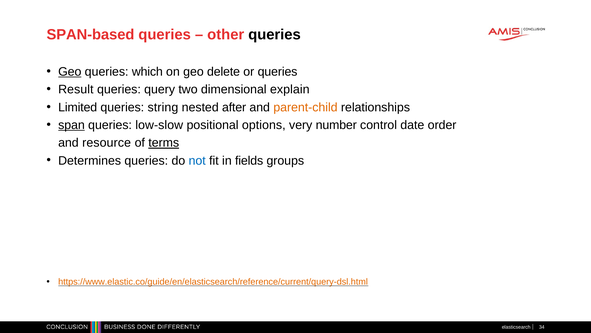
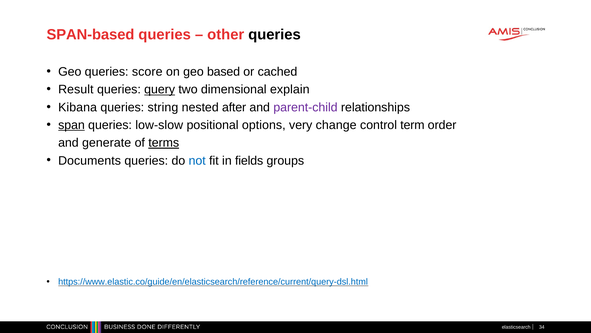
Geo at (70, 72) underline: present -> none
which: which -> score
delete: delete -> based
or queries: queries -> cached
query underline: none -> present
Limited: Limited -> Kibana
parent-child colour: orange -> purple
number: number -> change
date: date -> term
resource: resource -> generate
Determines: Determines -> Documents
https://www.elastic.co/guide/en/elasticsearch/reference/current/query-dsl.html colour: orange -> blue
